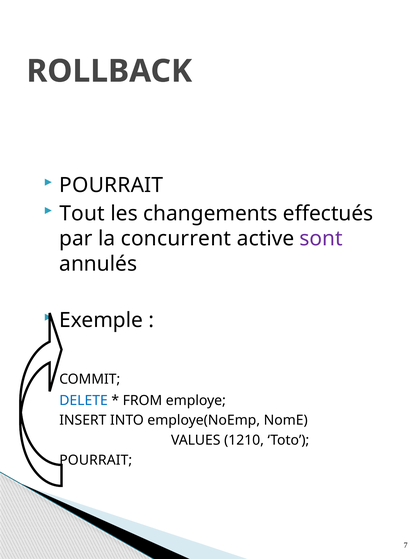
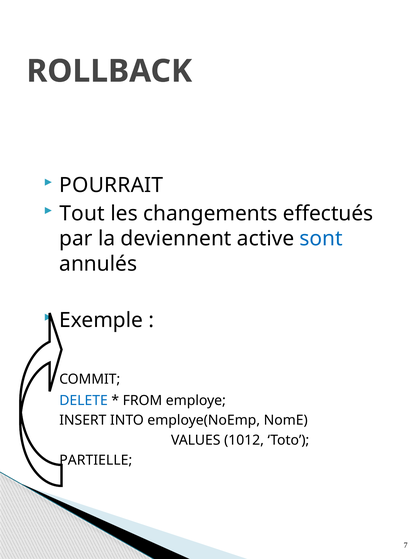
concurrent: concurrent -> deviennent
sont colour: purple -> blue
1210: 1210 -> 1012
POURRAIT at (96, 460): POURRAIT -> PARTIELLE
